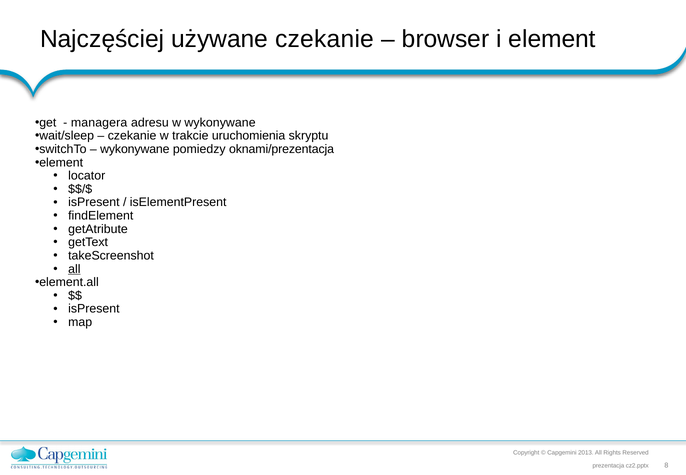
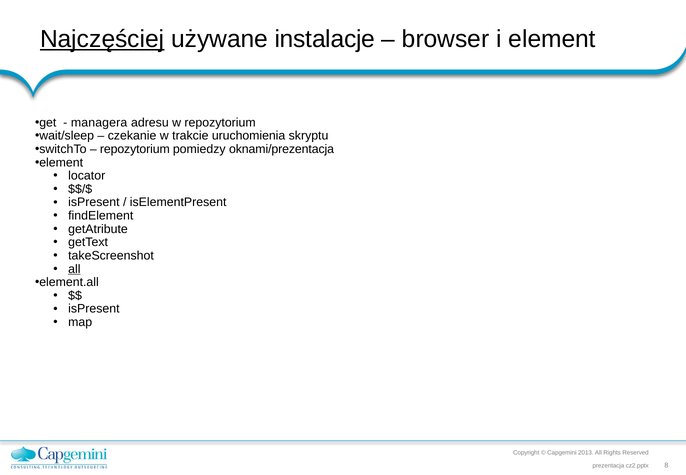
Najczęściej underline: none -> present
używane czekanie: czekanie -> instalacje
w wykonywane: wykonywane -> repozytorium
wykonywane at (135, 149): wykonywane -> repozytorium
